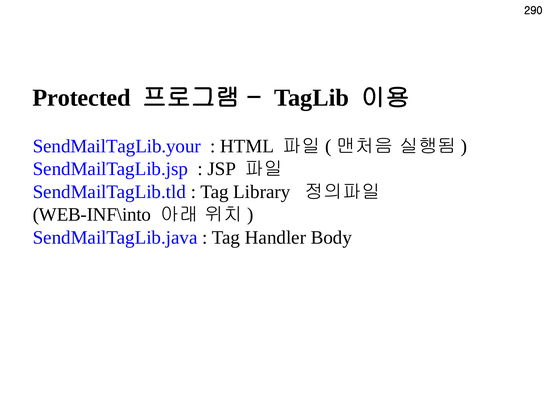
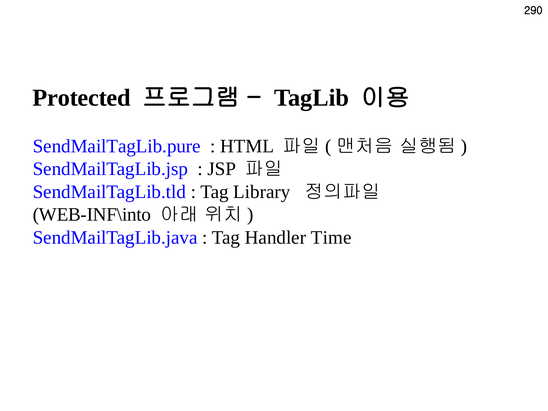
SendMailTagLib.your: SendMailTagLib.your -> SendMailTagLib.pure
Body: Body -> Time
